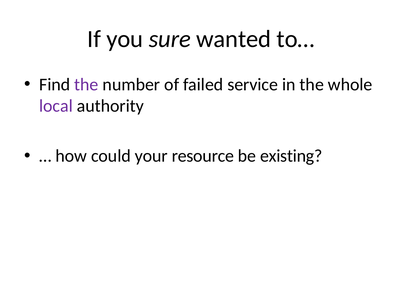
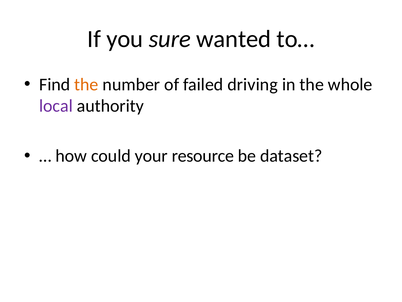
the at (86, 84) colour: purple -> orange
service: service -> driving
existing: existing -> dataset
